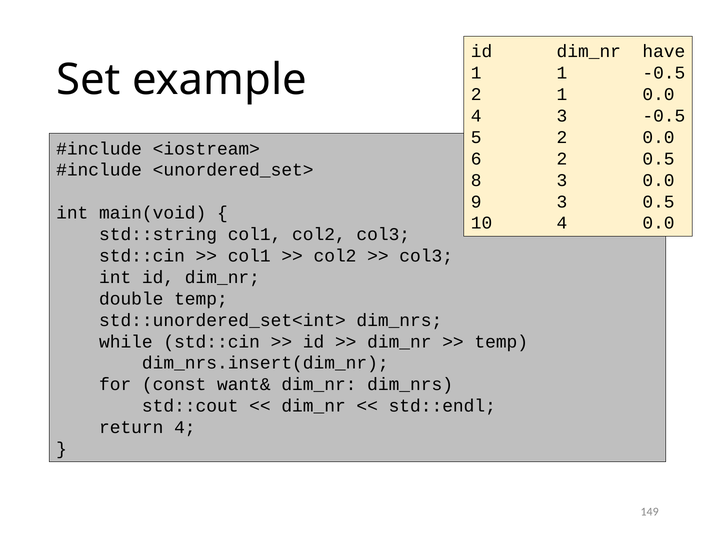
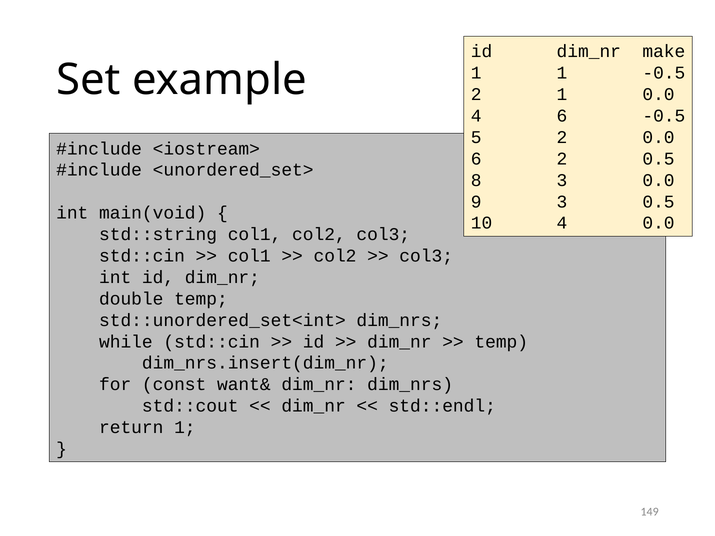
have: have -> make
4 3: 3 -> 6
return 4: 4 -> 1
